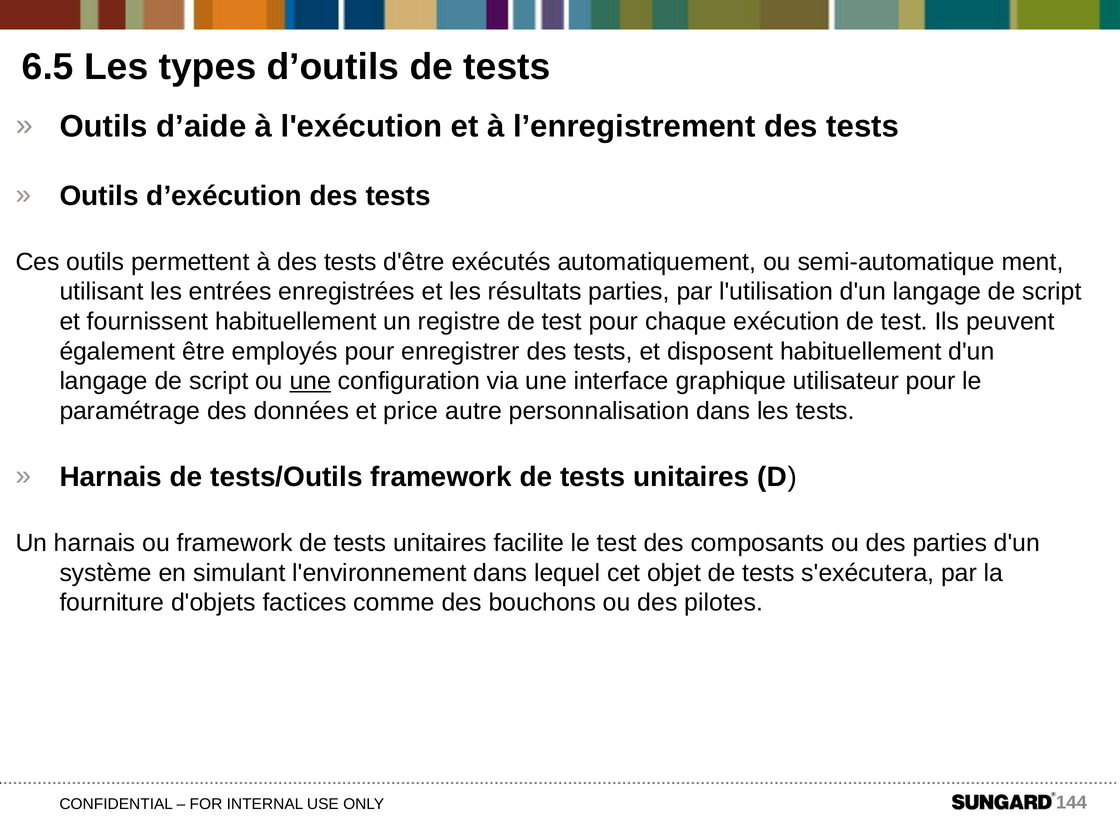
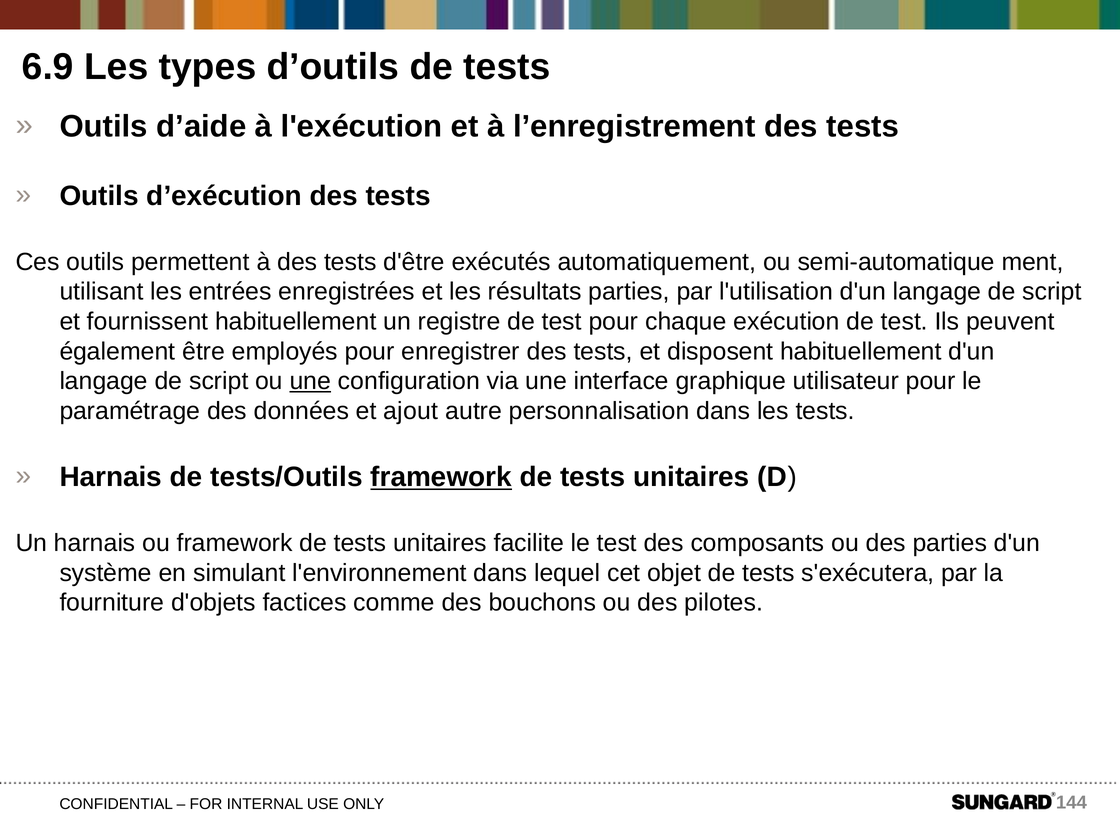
6.5: 6.5 -> 6.9
price: price -> ajout
framework at (441, 477) underline: none -> present
